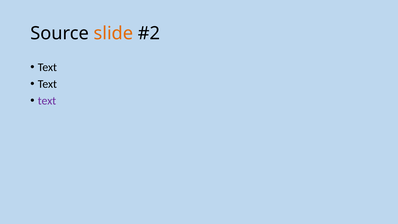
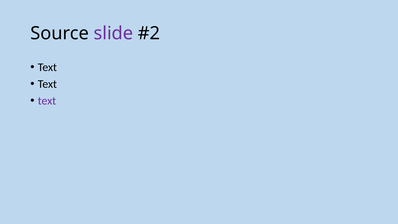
slide colour: orange -> purple
